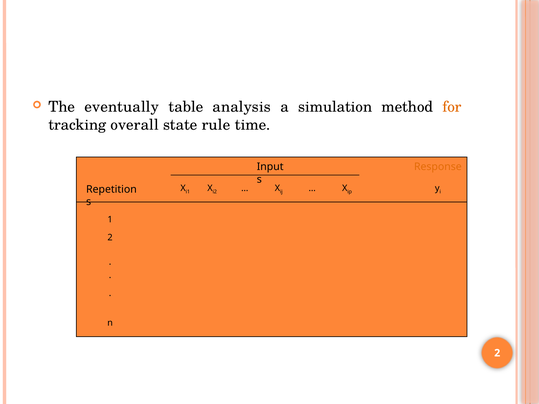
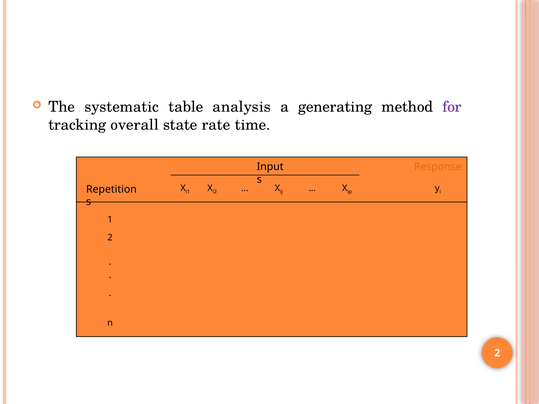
eventually: eventually -> systematic
simulation: simulation -> generating
for colour: orange -> purple
rule: rule -> rate
